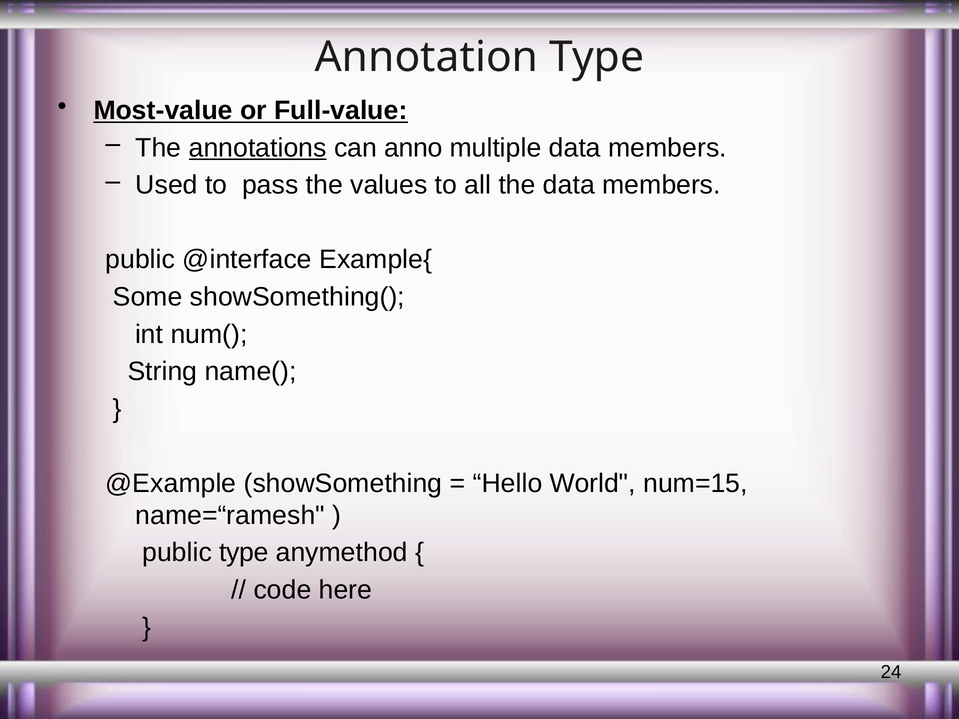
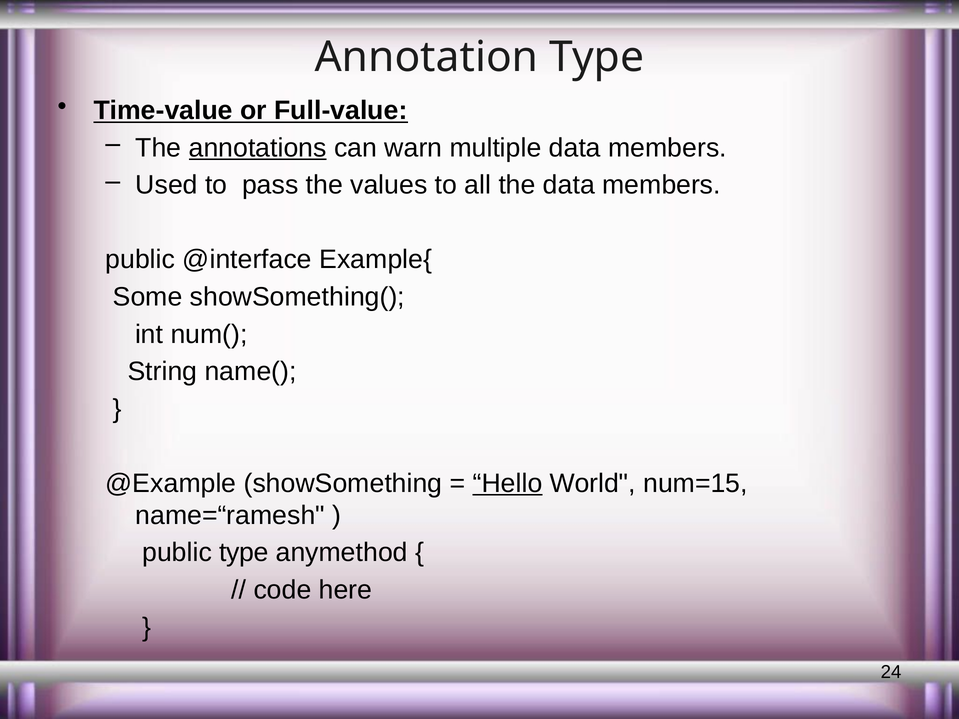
Most-value: Most-value -> Time-value
anno: anno -> warn
Hello underline: none -> present
